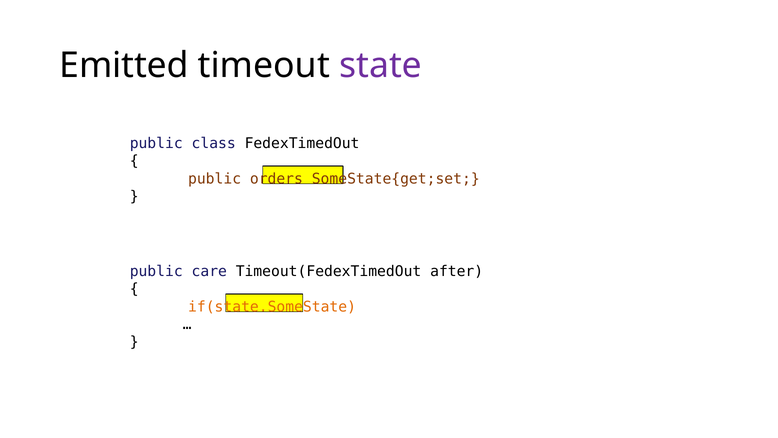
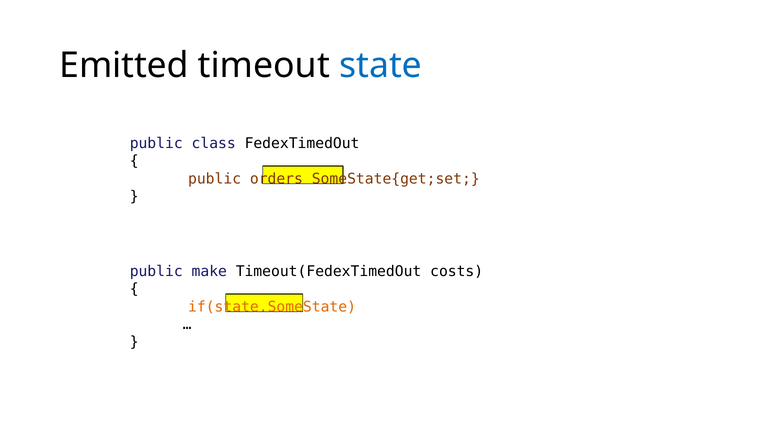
state colour: purple -> blue
care: care -> make
after: after -> costs
